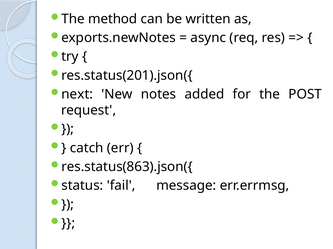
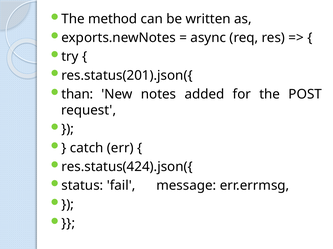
next: next -> than
res.status(863).json({: res.status(863).json({ -> res.status(424).json({
